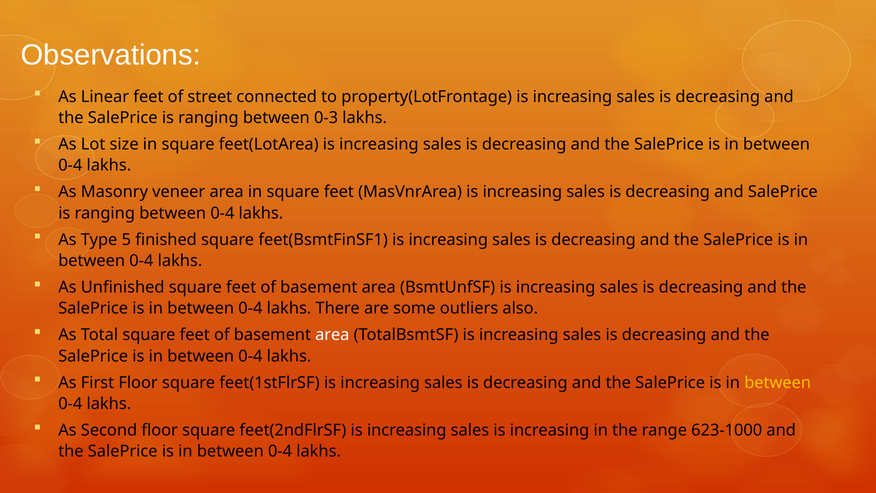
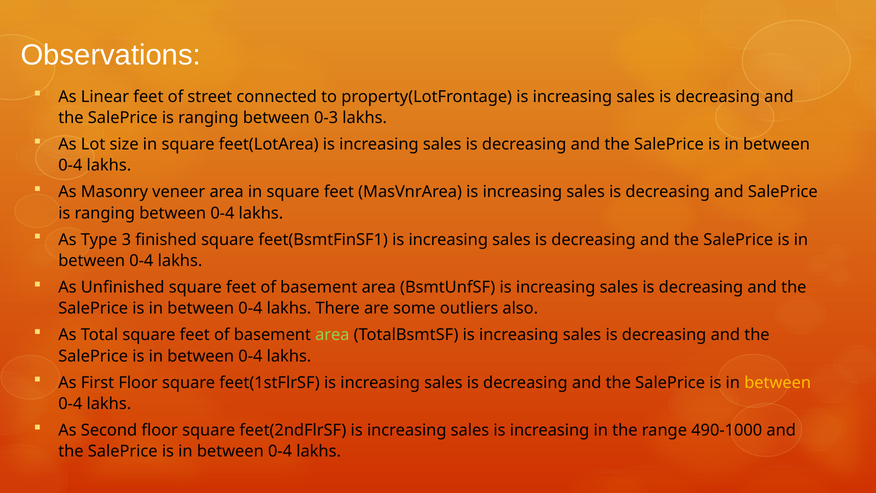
5: 5 -> 3
area at (332, 335) colour: white -> light green
623-1000: 623-1000 -> 490-1000
